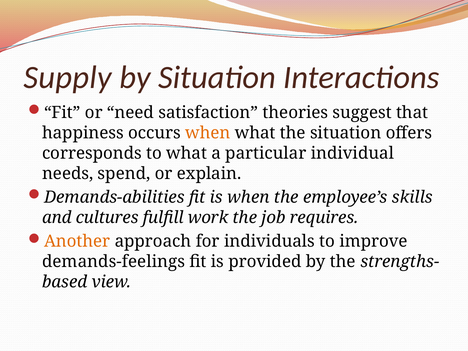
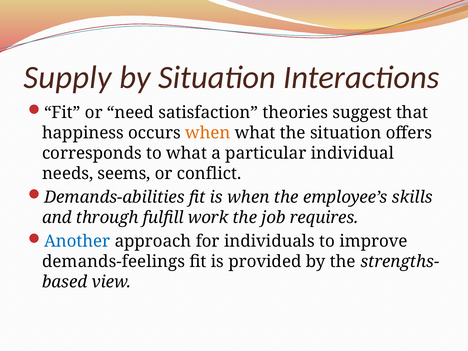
spend: spend -> seems
explain: explain -> conflict
cultures: cultures -> through
Another colour: orange -> blue
